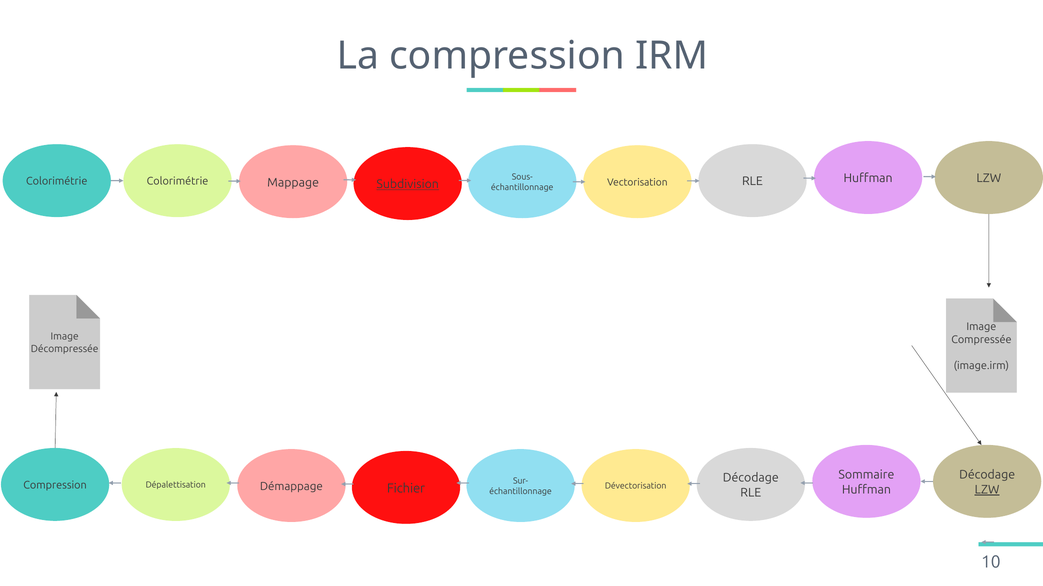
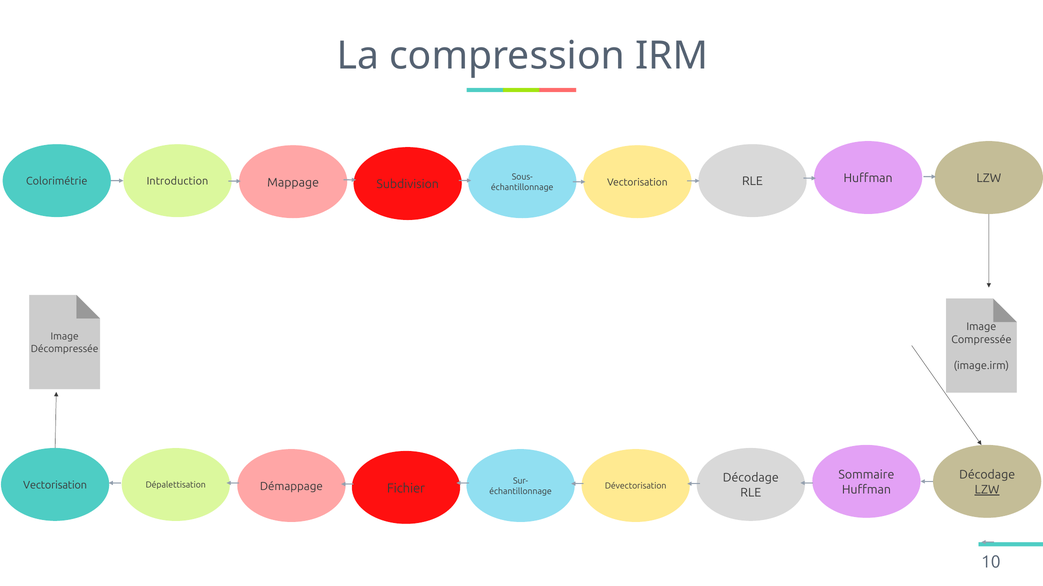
Colorimétrie Colorimétrie: Colorimétrie -> Introduction
Subdivision underline: present -> none
Compression at (55, 486): Compression -> Vectorisation
